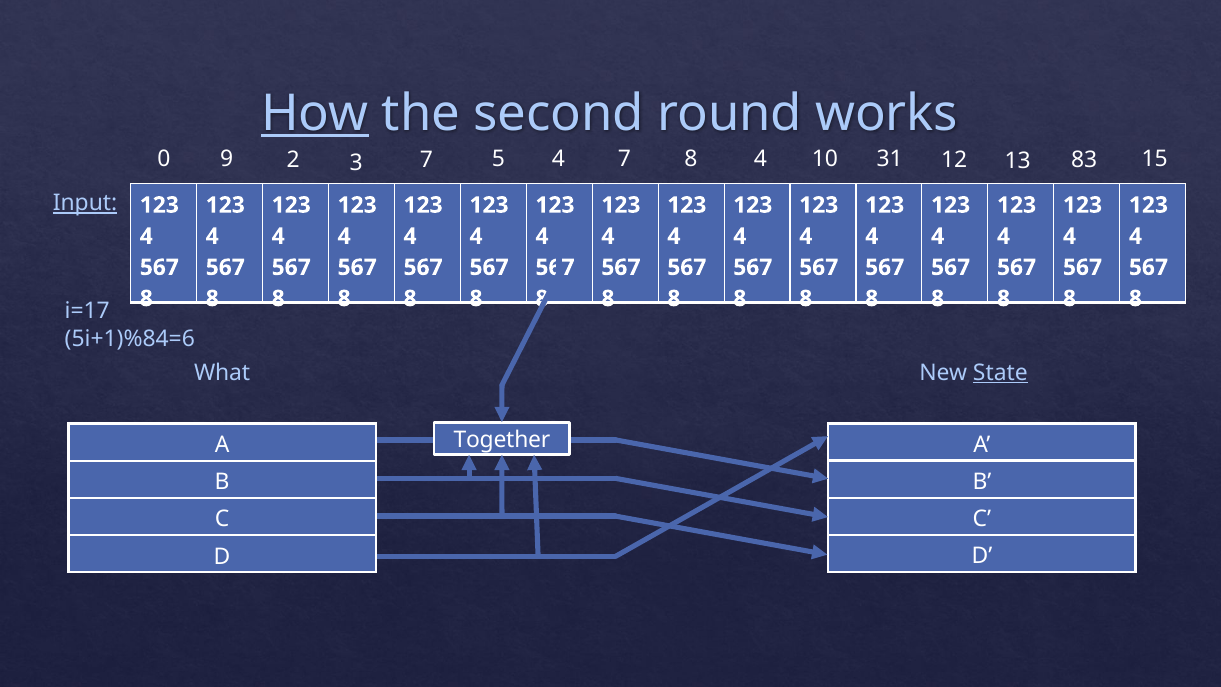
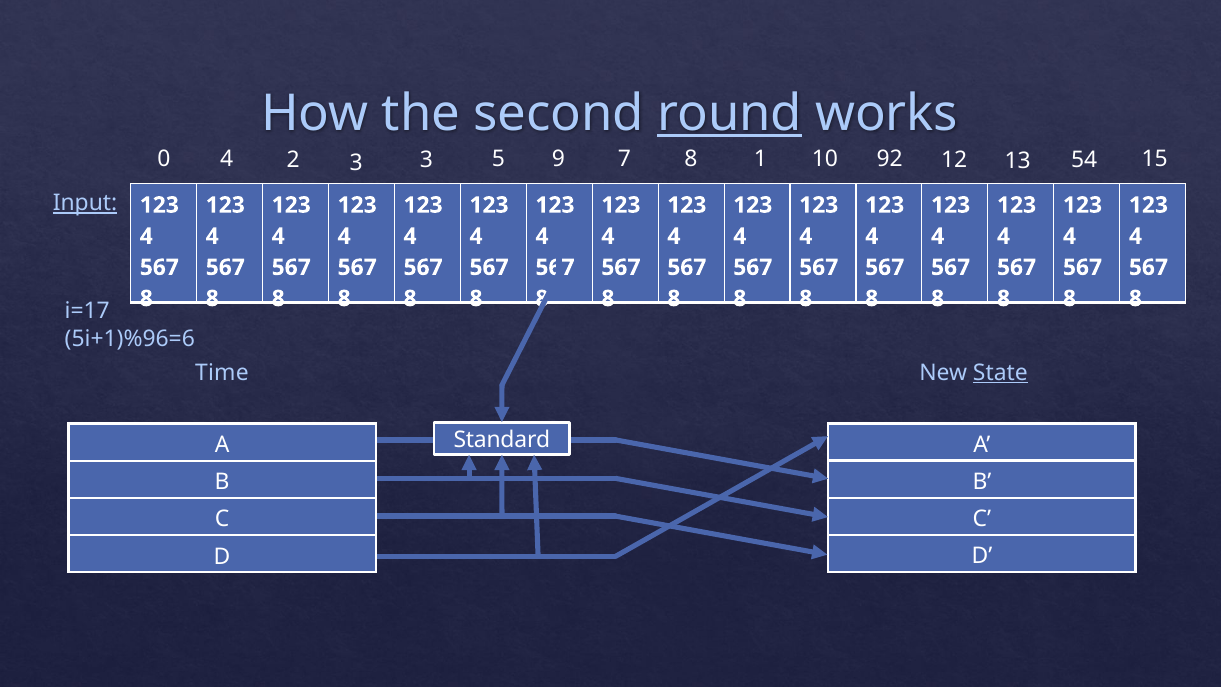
How underline: present -> none
round underline: none -> present
0 9: 9 -> 4
3 7: 7 -> 3
5 4: 4 -> 9
8 4: 4 -> 1
31: 31 -> 92
83: 83 -> 54
5i+1)%84=6: 5i+1)%84=6 -> 5i+1)%96=6
What: What -> Time
Together: Together -> Standard
